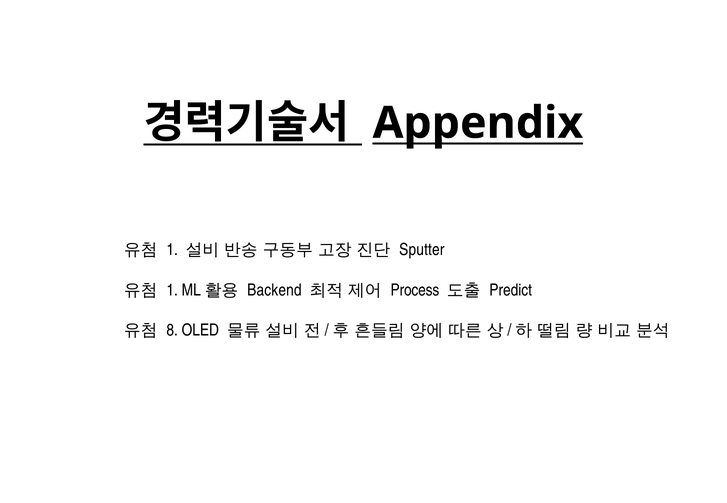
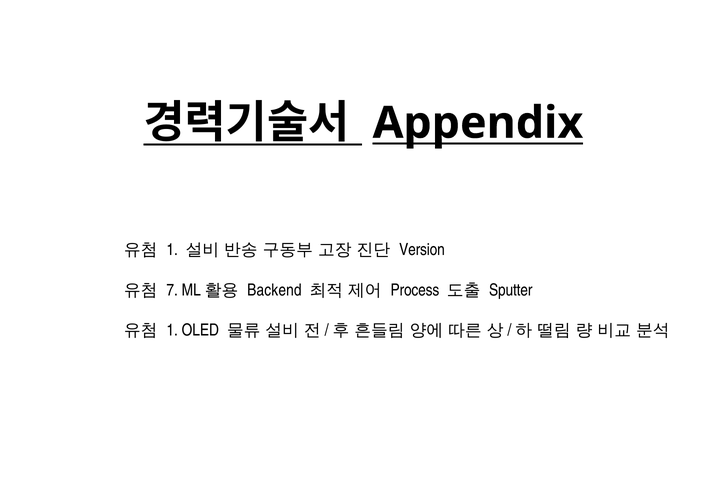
Sputter: Sputter -> Version
1 at (172, 290): 1 -> 7
Predict: Predict -> Sputter
8 at (172, 331): 8 -> 1
